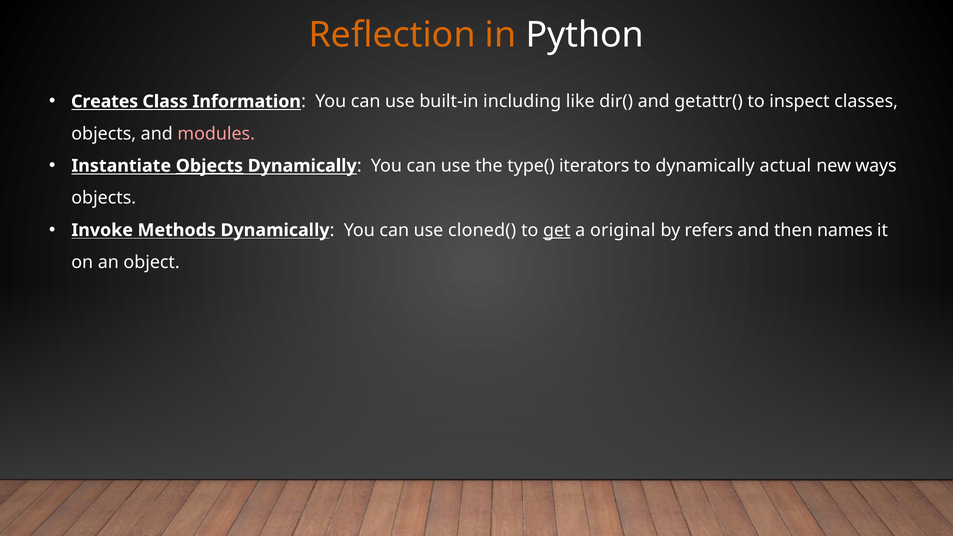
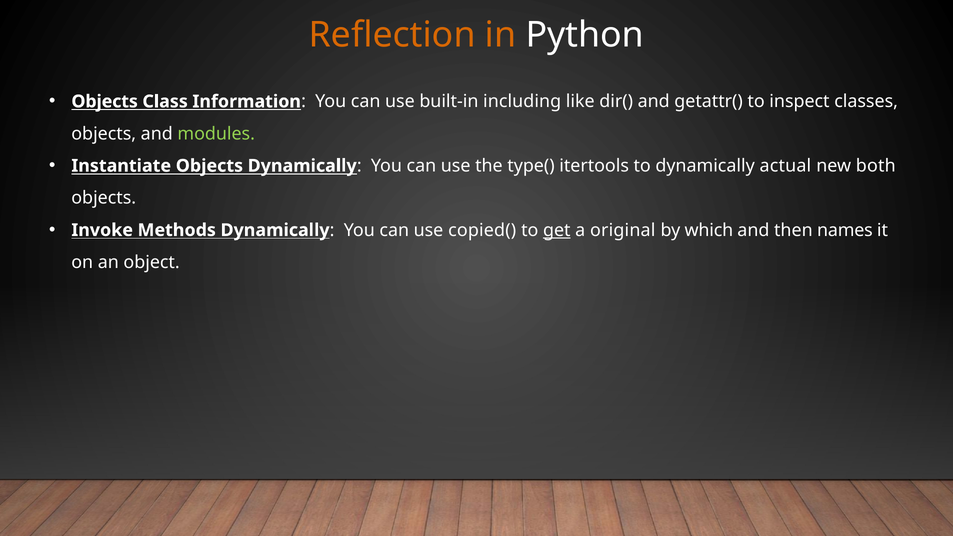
Creates at (105, 102): Creates -> Objects
modules colour: pink -> light green
Objects at (209, 166) underline: present -> none
iterators: iterators -> itertools
ways: ways -> both
cloned(: cloned( -> copied(
refers: refers -> which
